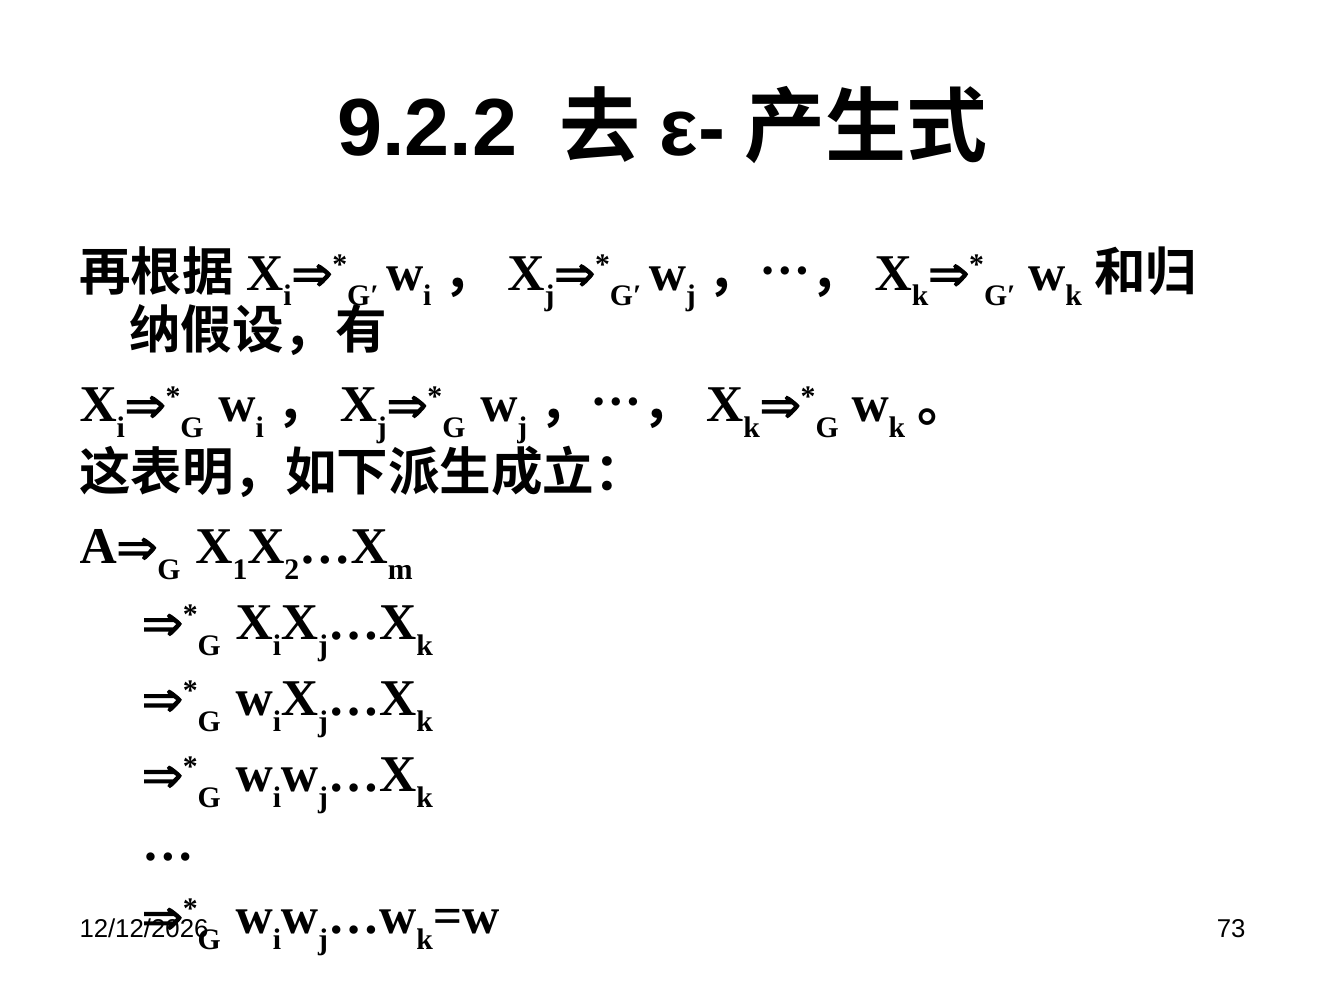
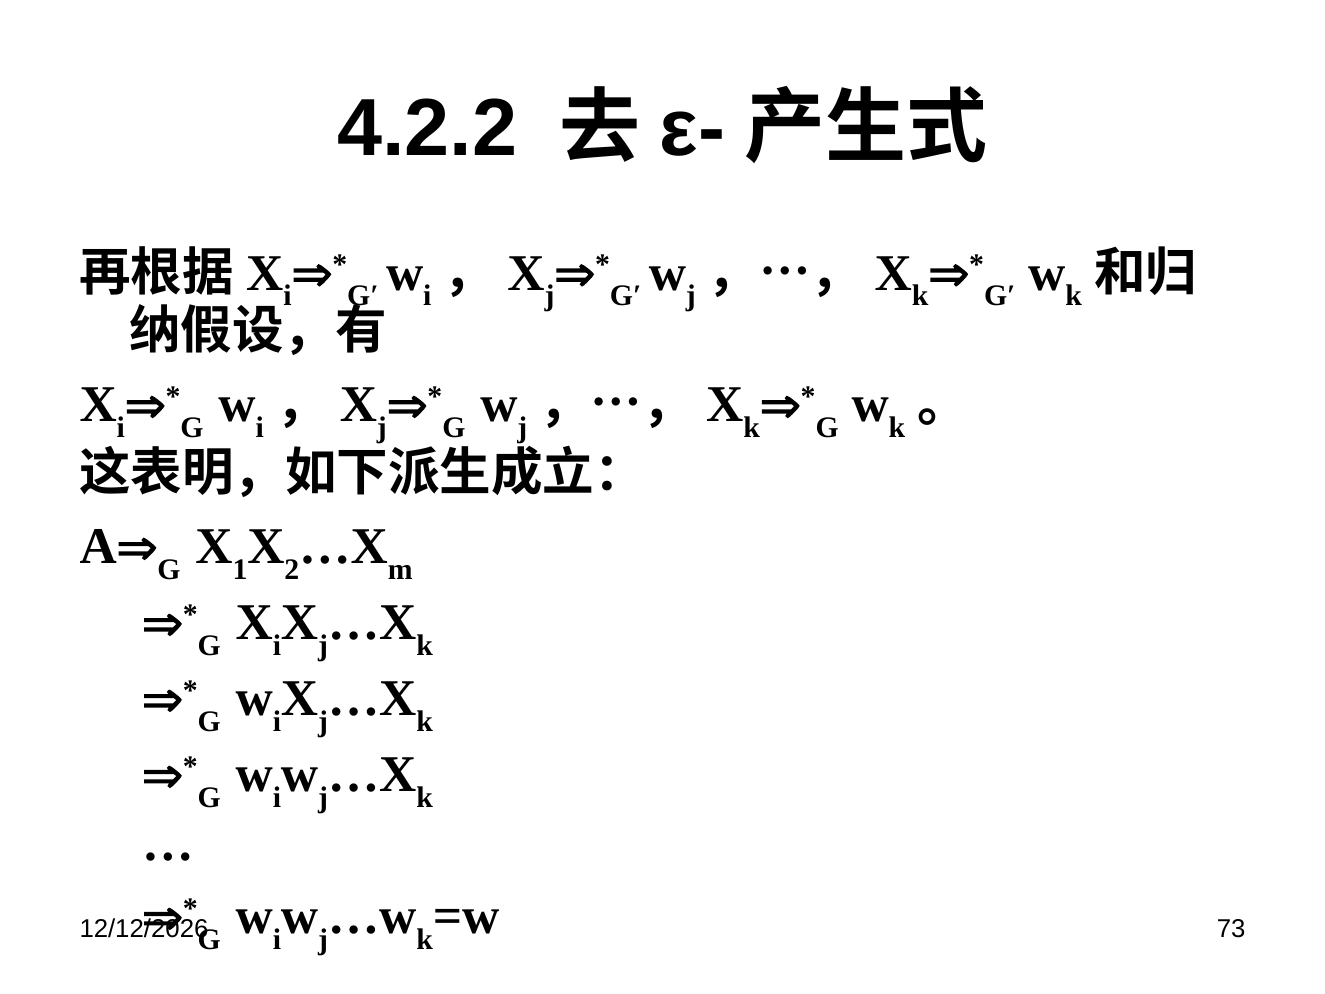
9.2.2: 9.2.2 -> 4.2.2
